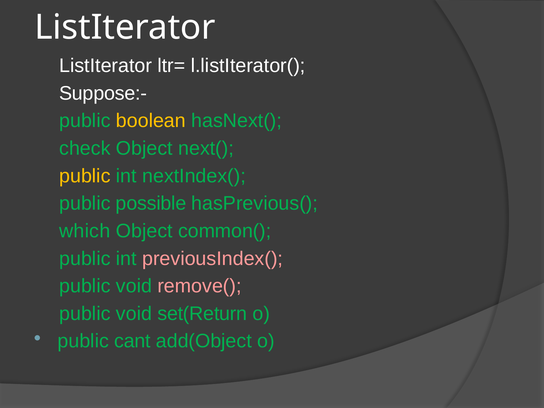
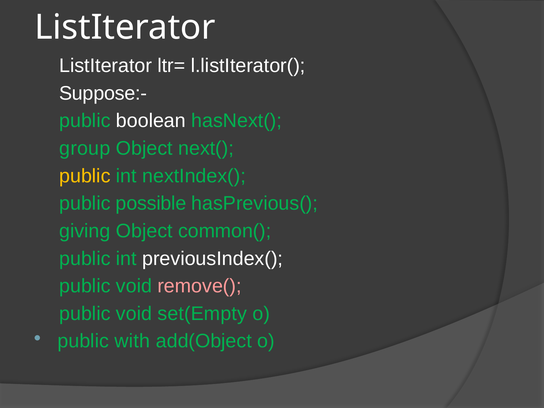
boolean colour: yellow -> white
check: check -> group
which: which -> giving
previousIndex( colour: pink -> white
set(Return: set(Return -> set(Empty
cant: cant -> with
